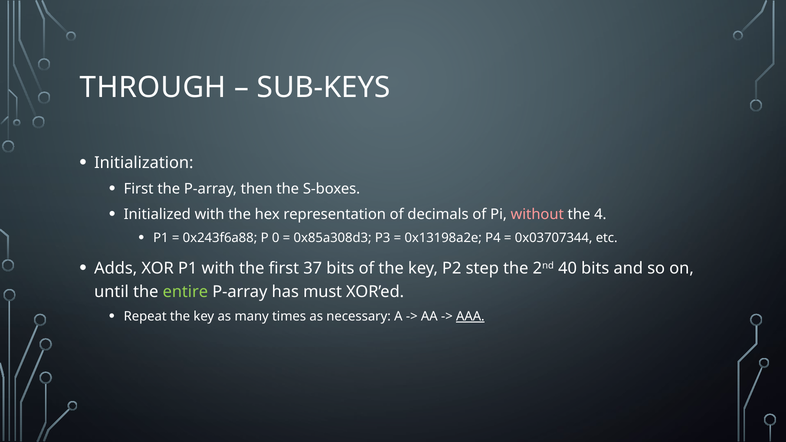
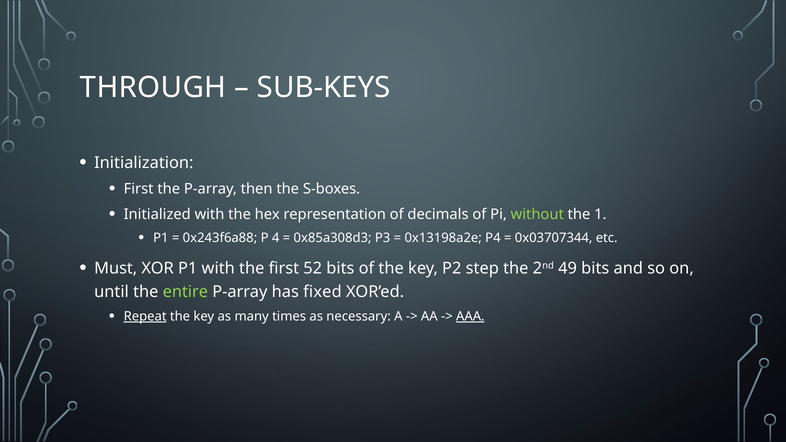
without colour: pink -> light green
4: 4 -> 1
0: 0 -> 4
Adds: Adds -> Must
37: 37 -> 52
40: 40 -> 49
must: must -> fixed
Repeat underline: none -> present
